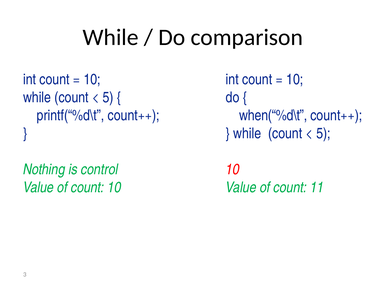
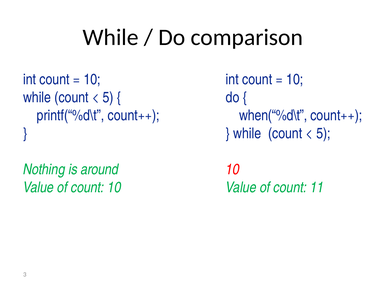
control: control -> around
